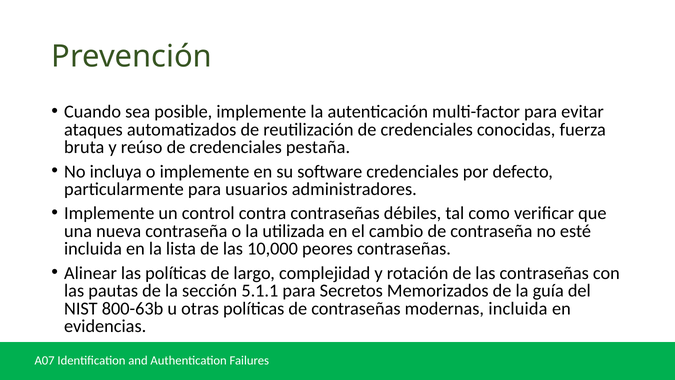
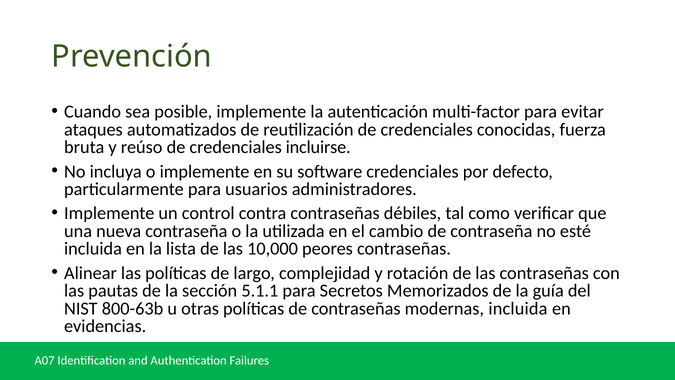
pestaña: pestaña -> incluirse
